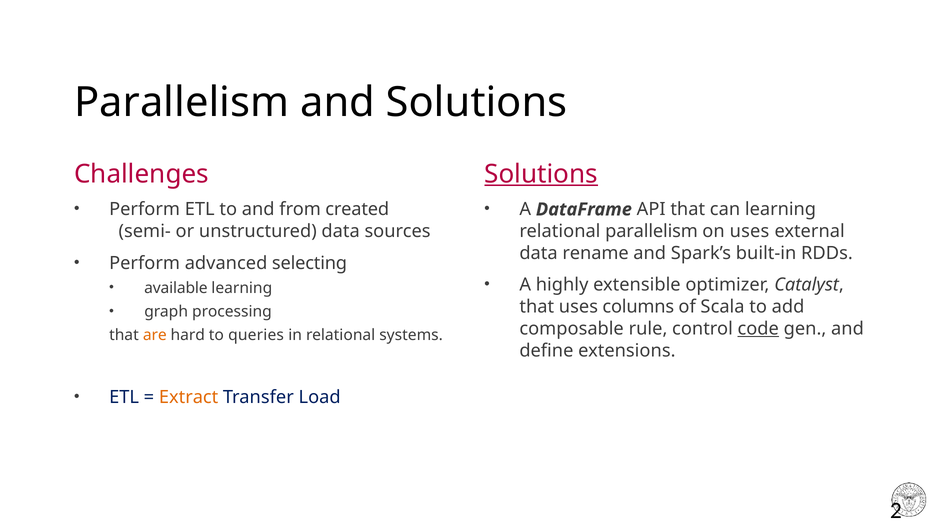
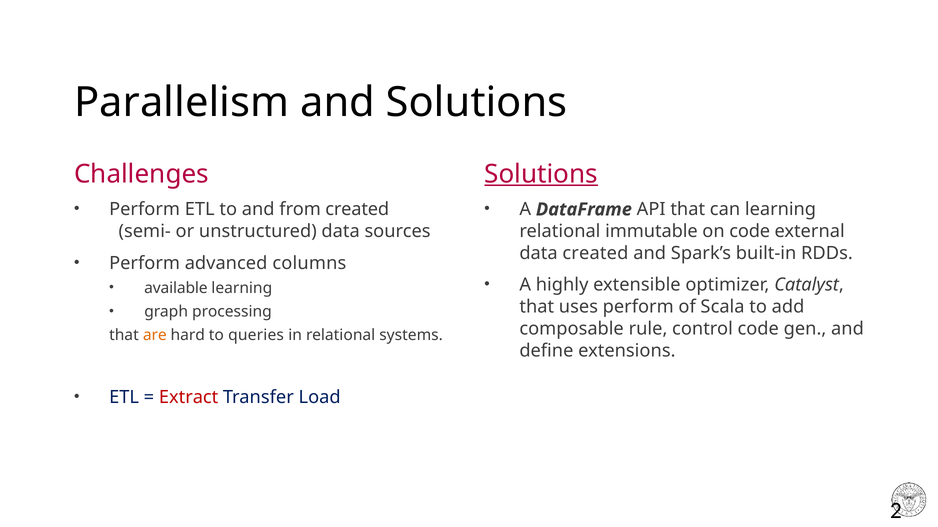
relational parallelism: parallelism -> immutable
on uses: uses -> code
data rename: rename -> created
selecting: selecting -> columns
uses columns: columns -> perform
code at (758, 329) underline: present -> none
Extract colour: orange -> red
